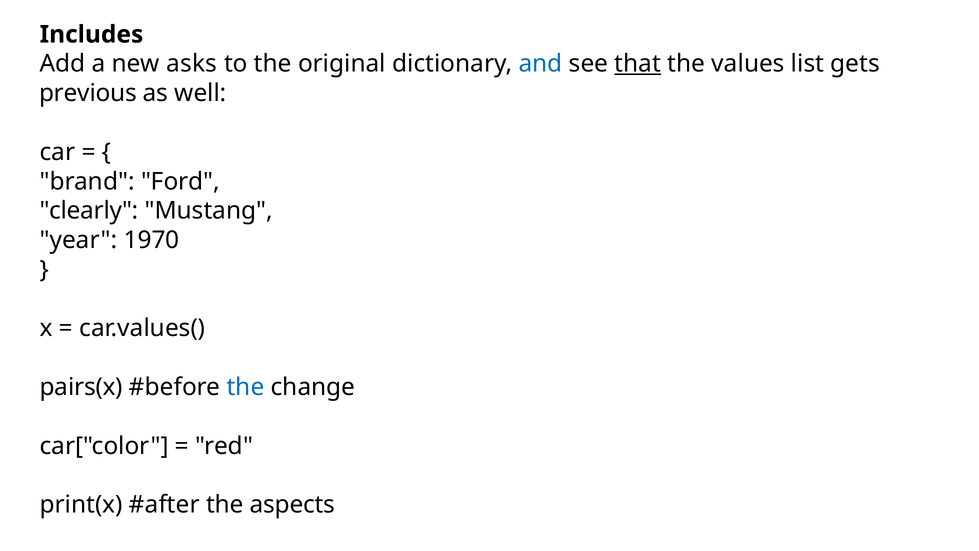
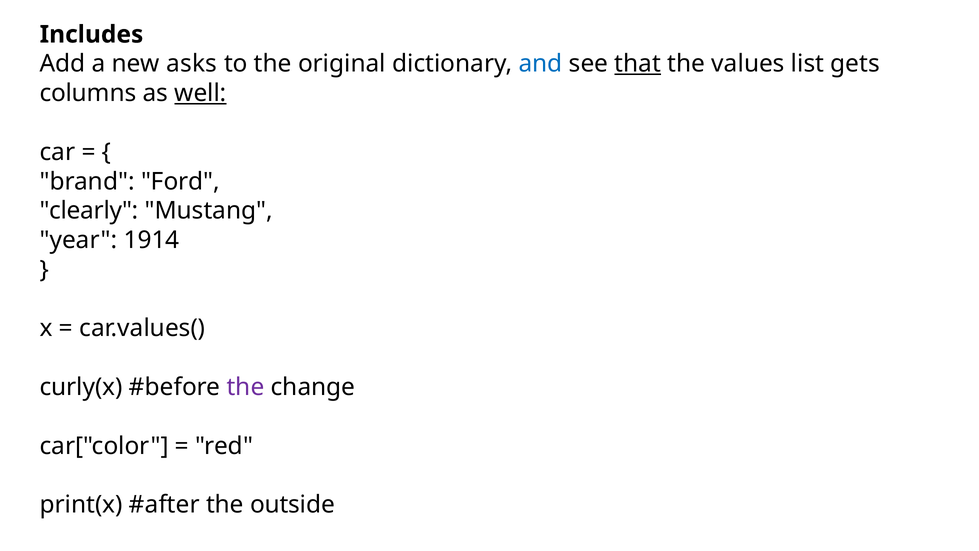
previous: previous -> columns
well underline: none -> present
1970: 1970 -> 1914
pairs(x: pairs(x -> curly(x
the at (245, 387) colour: blue -> purple
aspects: aspects -> outside
